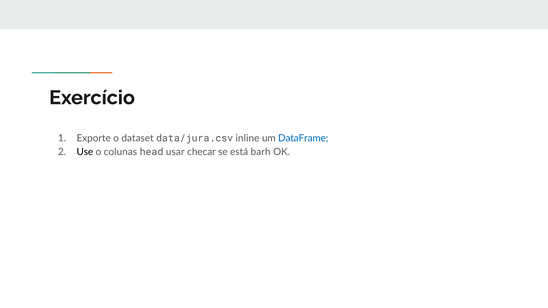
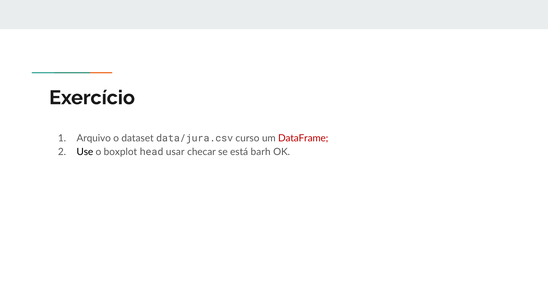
Exporte: Exporte -> Arquivo
inline: inline -> curso
DataFrame colour: blue -> red
colunas: colunas -> boxplot
